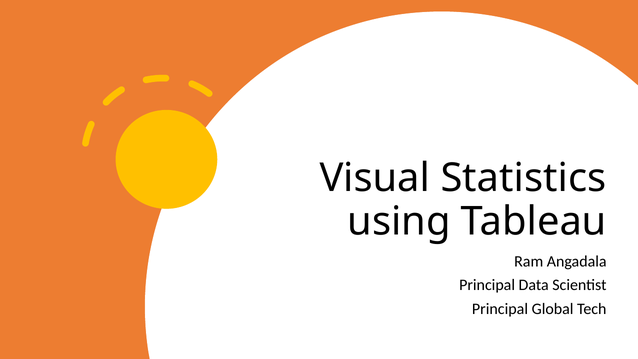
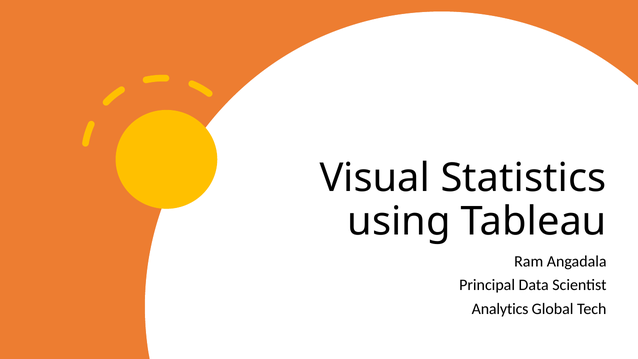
Principal at (500, 309): Principal -> Analytics
